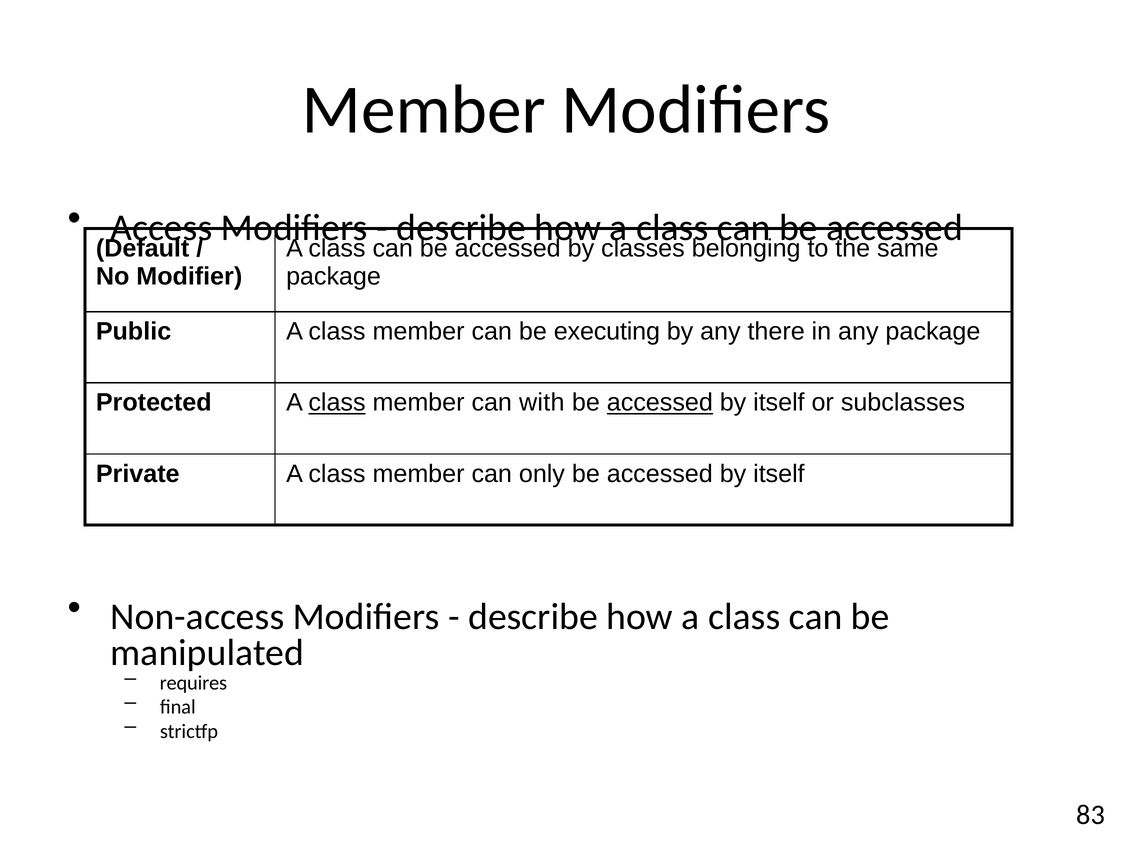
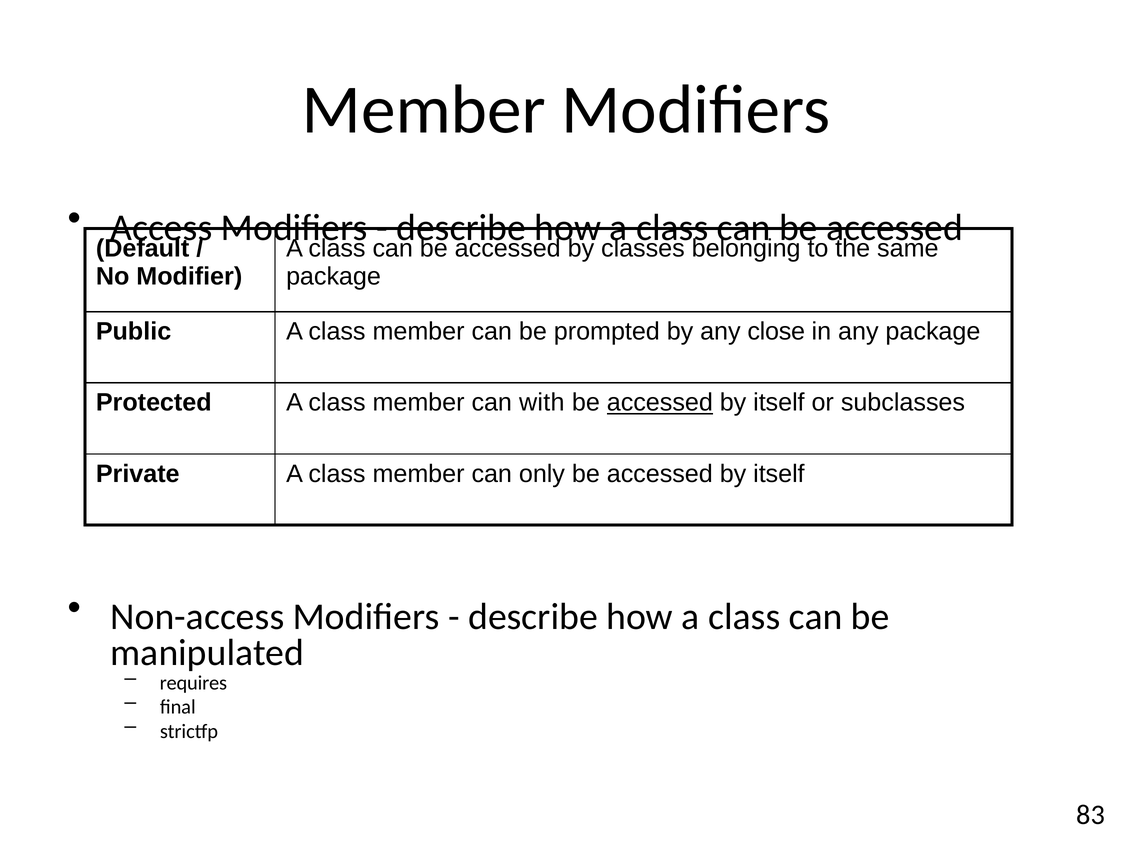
executing: executing -> prompted
there: there -> close
class at (337, 403) underline: present -> none
